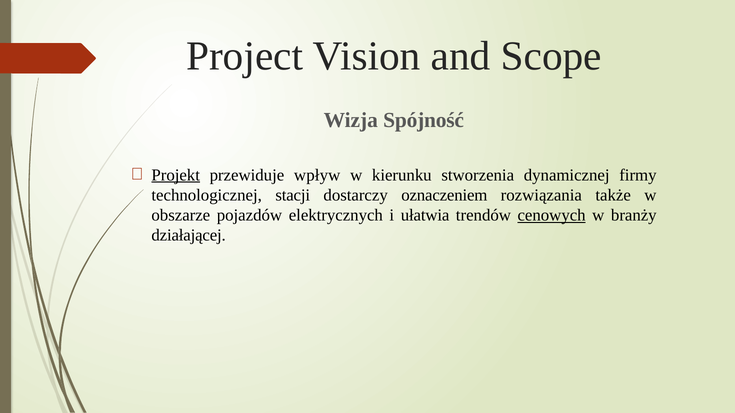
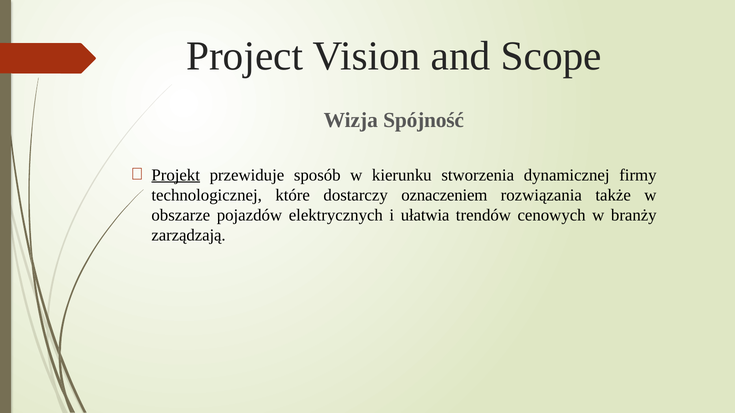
wpływ: wpływ -> sposób
stacji: stacji -> które
cenowych underline: present -> none
działającej: działającej -> zarządzają
